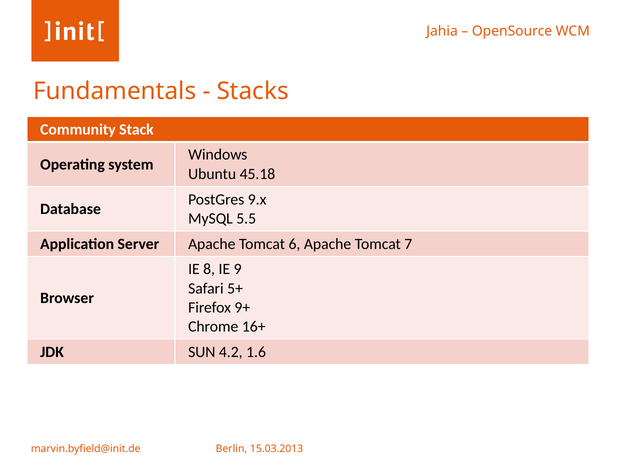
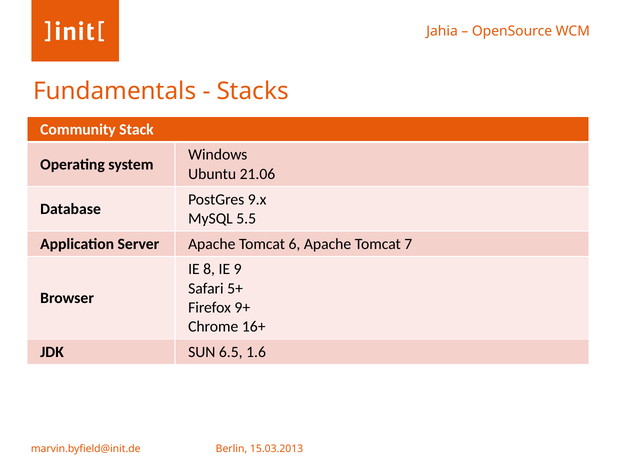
45.18: 45.18 -> 21.06
4.2: 4.2 -> 6.5
